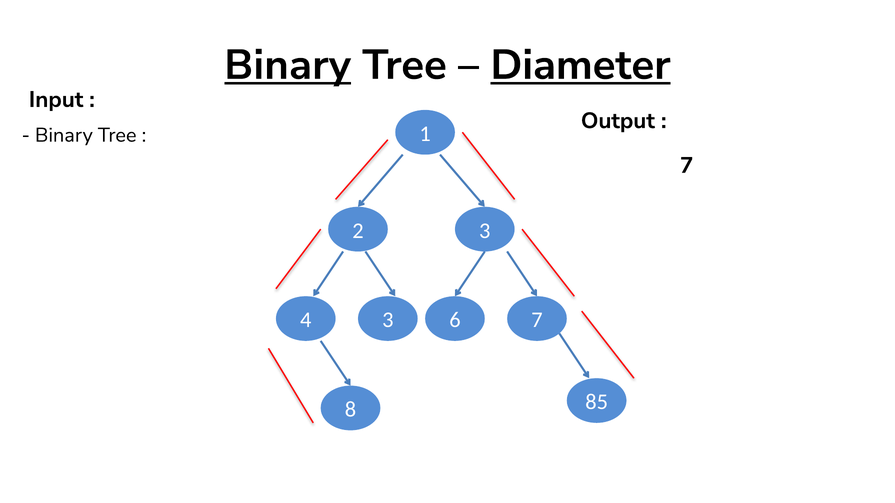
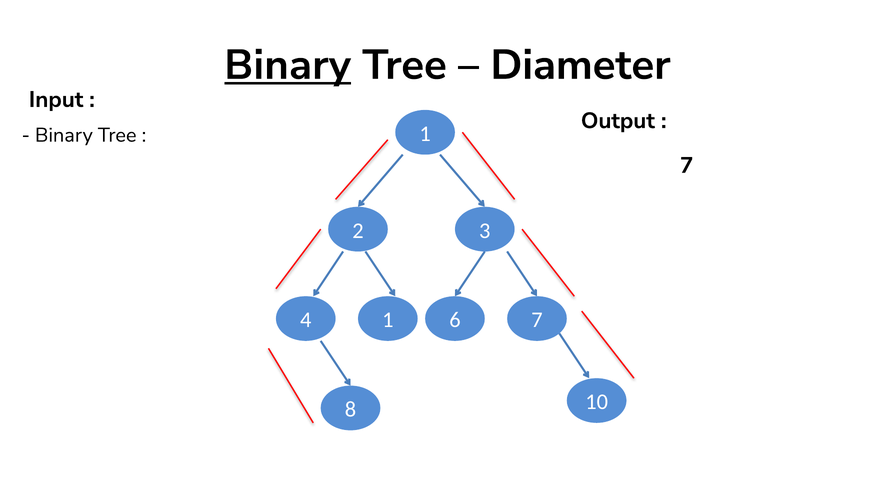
Diameter underline: present -> none
4 3: 3 -> 1
85: 85 -> 10
